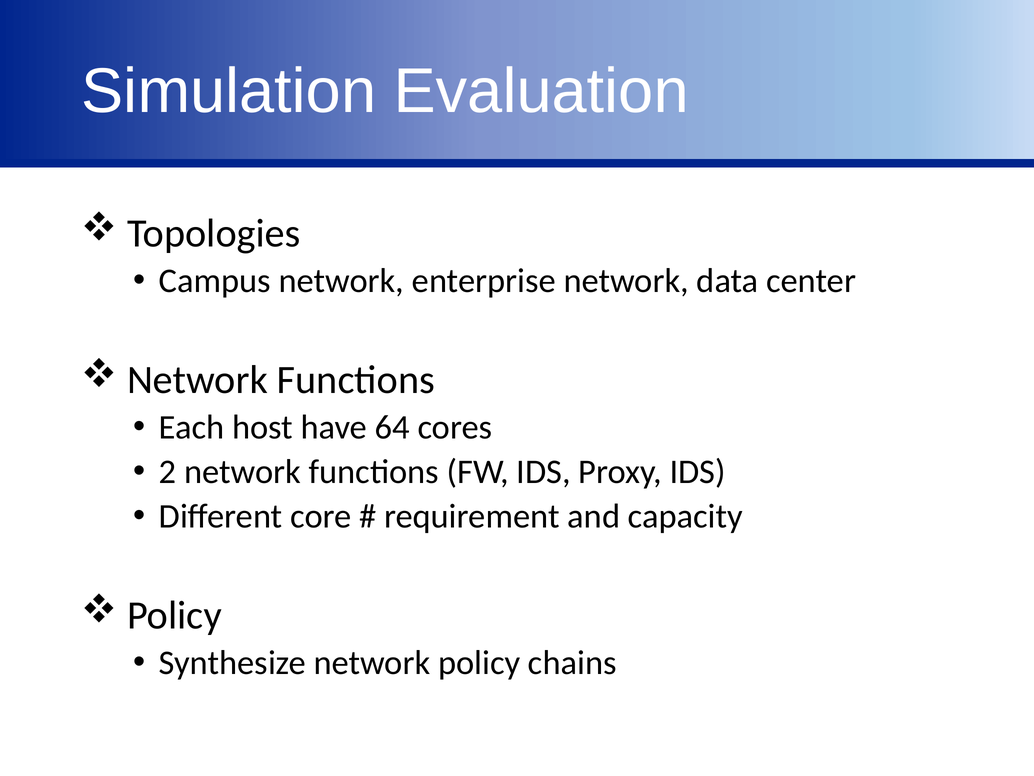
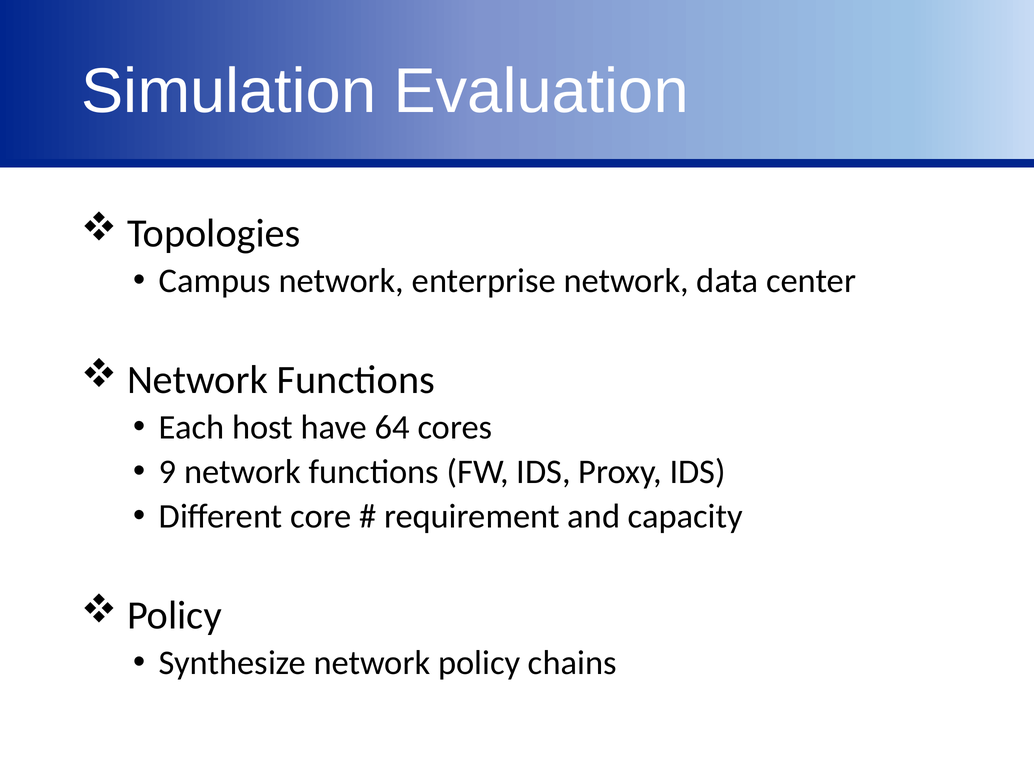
2: 2 -> 9
